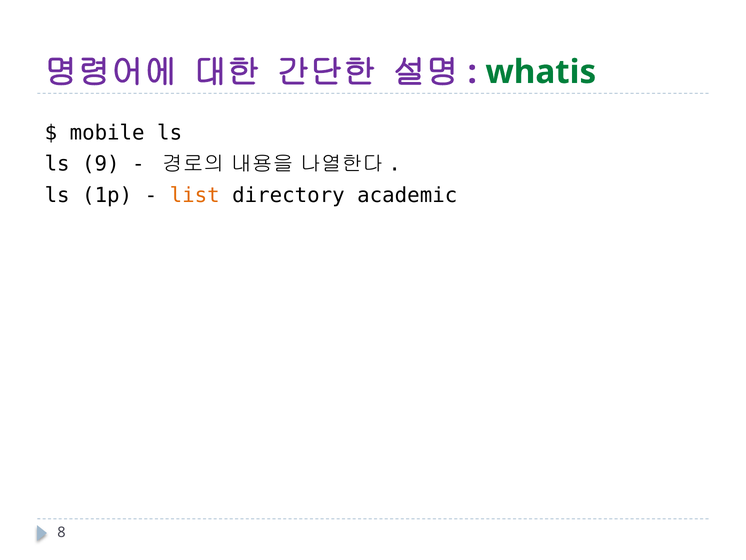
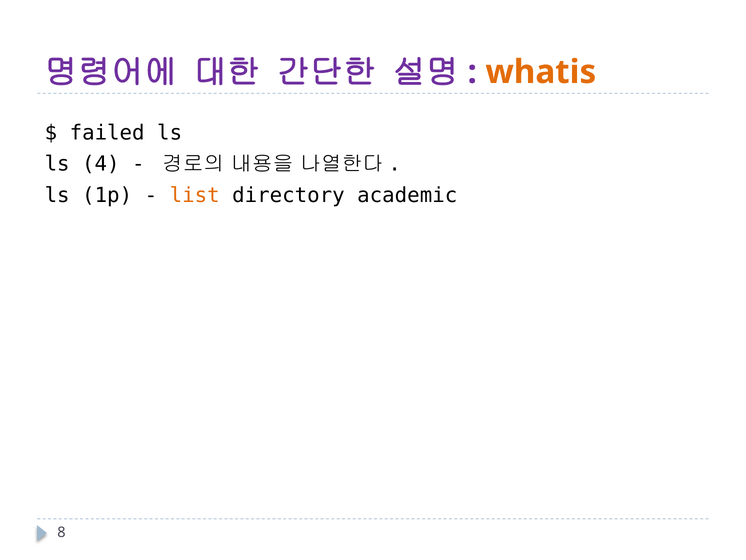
whatis colour: green -> orange
mobile: mobile -> failed
9: 9 -> 4
